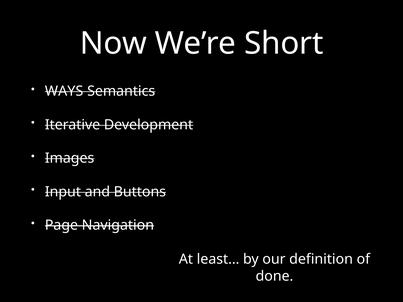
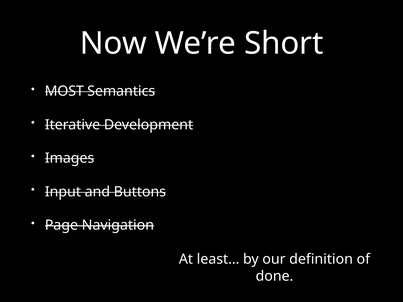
WAYS: WAYS -> MOST
